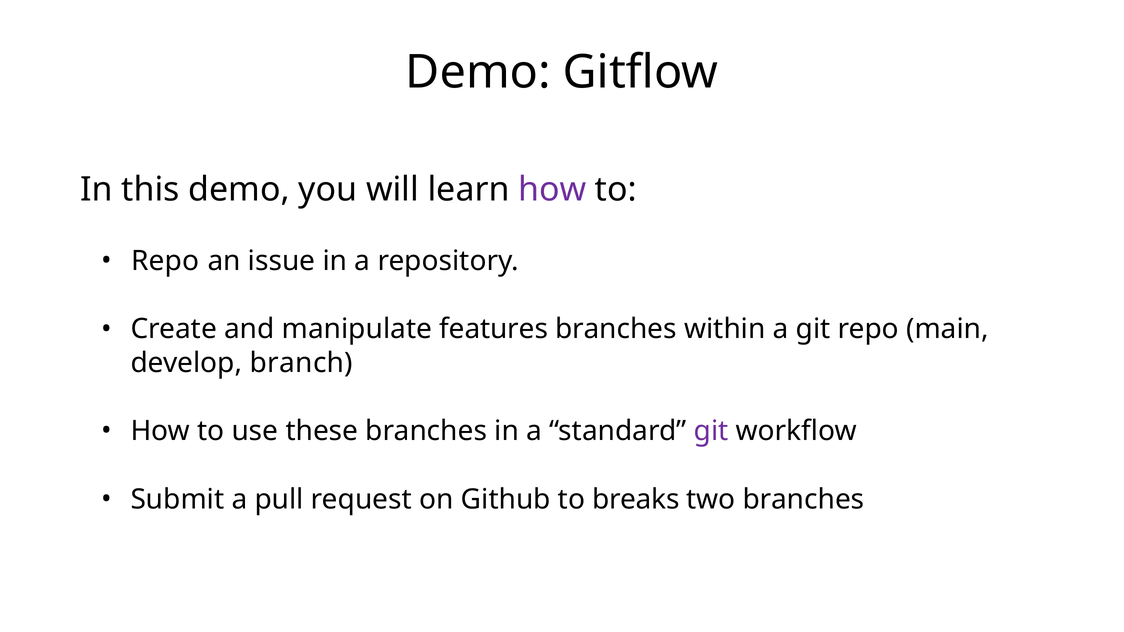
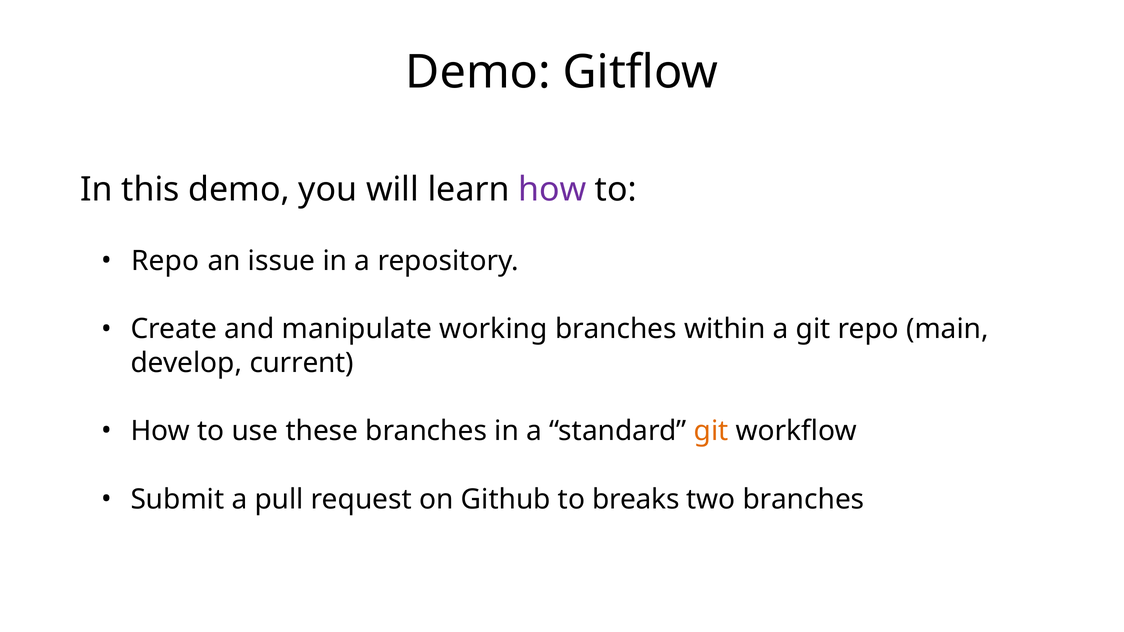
features: features -> working
branch: branch -> current
git at (711, 431) colour: purple -> orange
